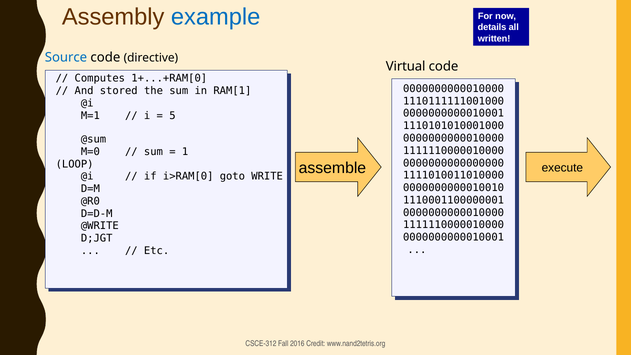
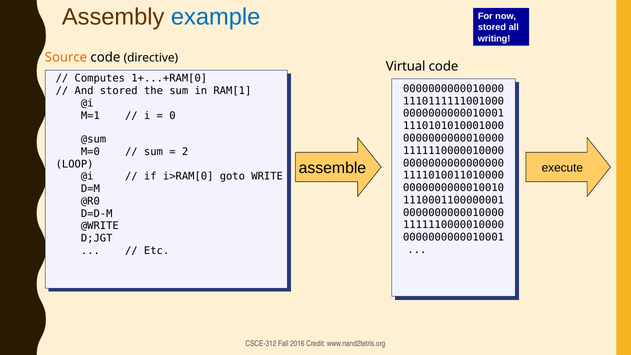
details at (492, 27): details -> stored
written: written -> writing
Source colour: blue -> orange
5 at (172, 116): 5 -> 0
1 at (185, 152): 1 -> 2
